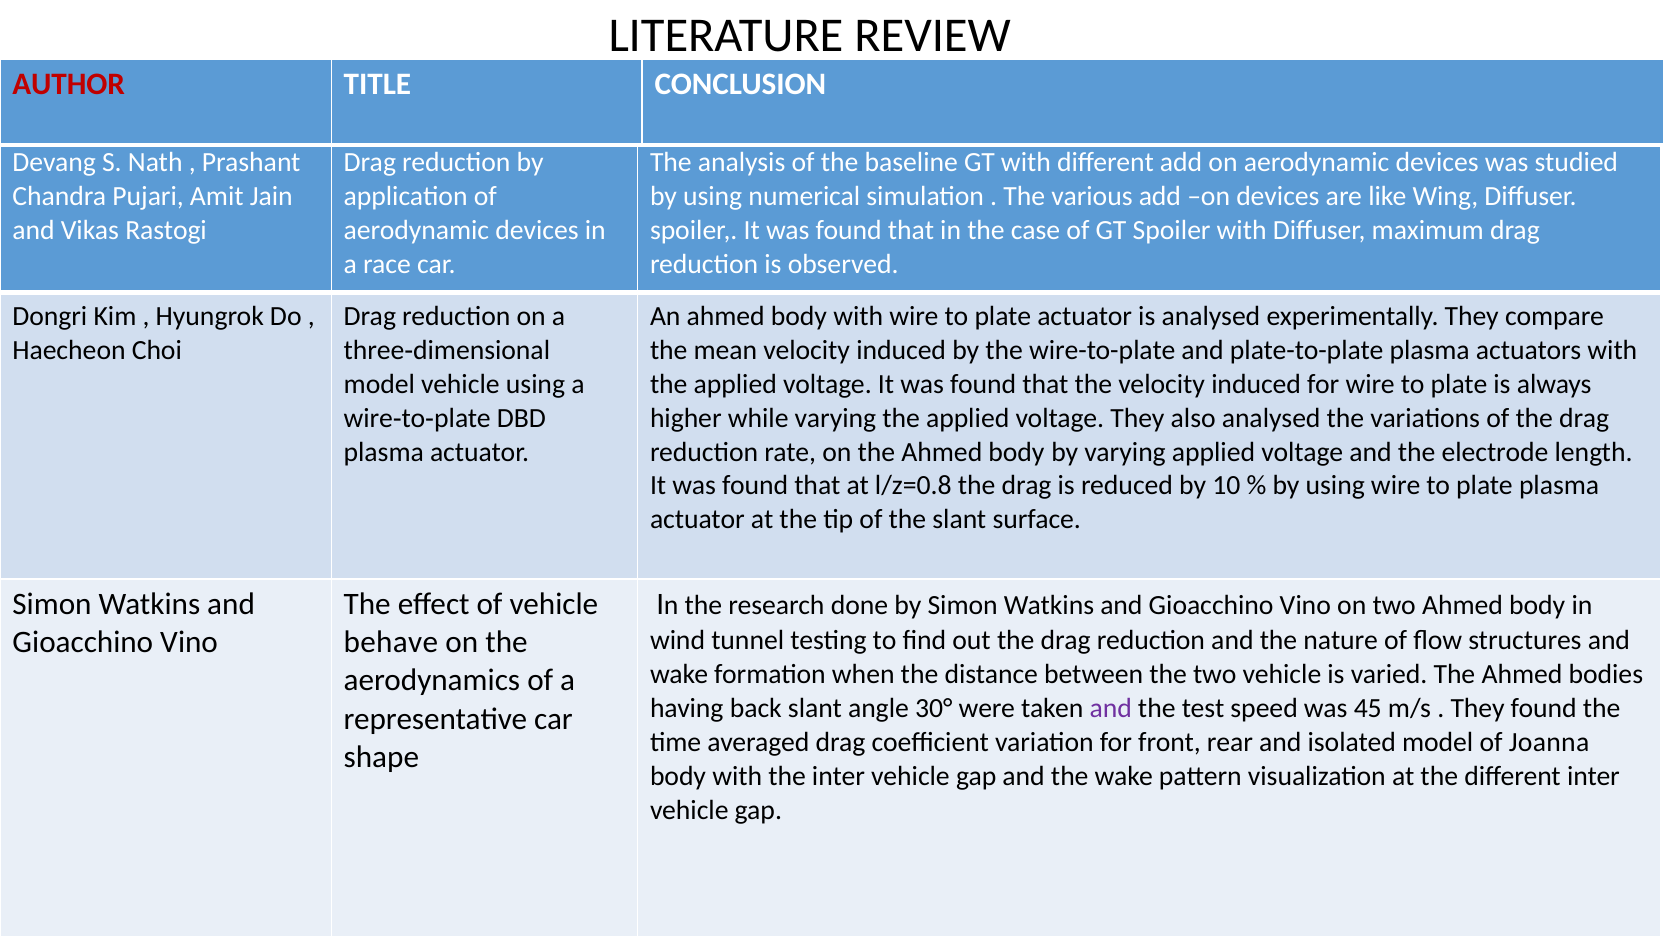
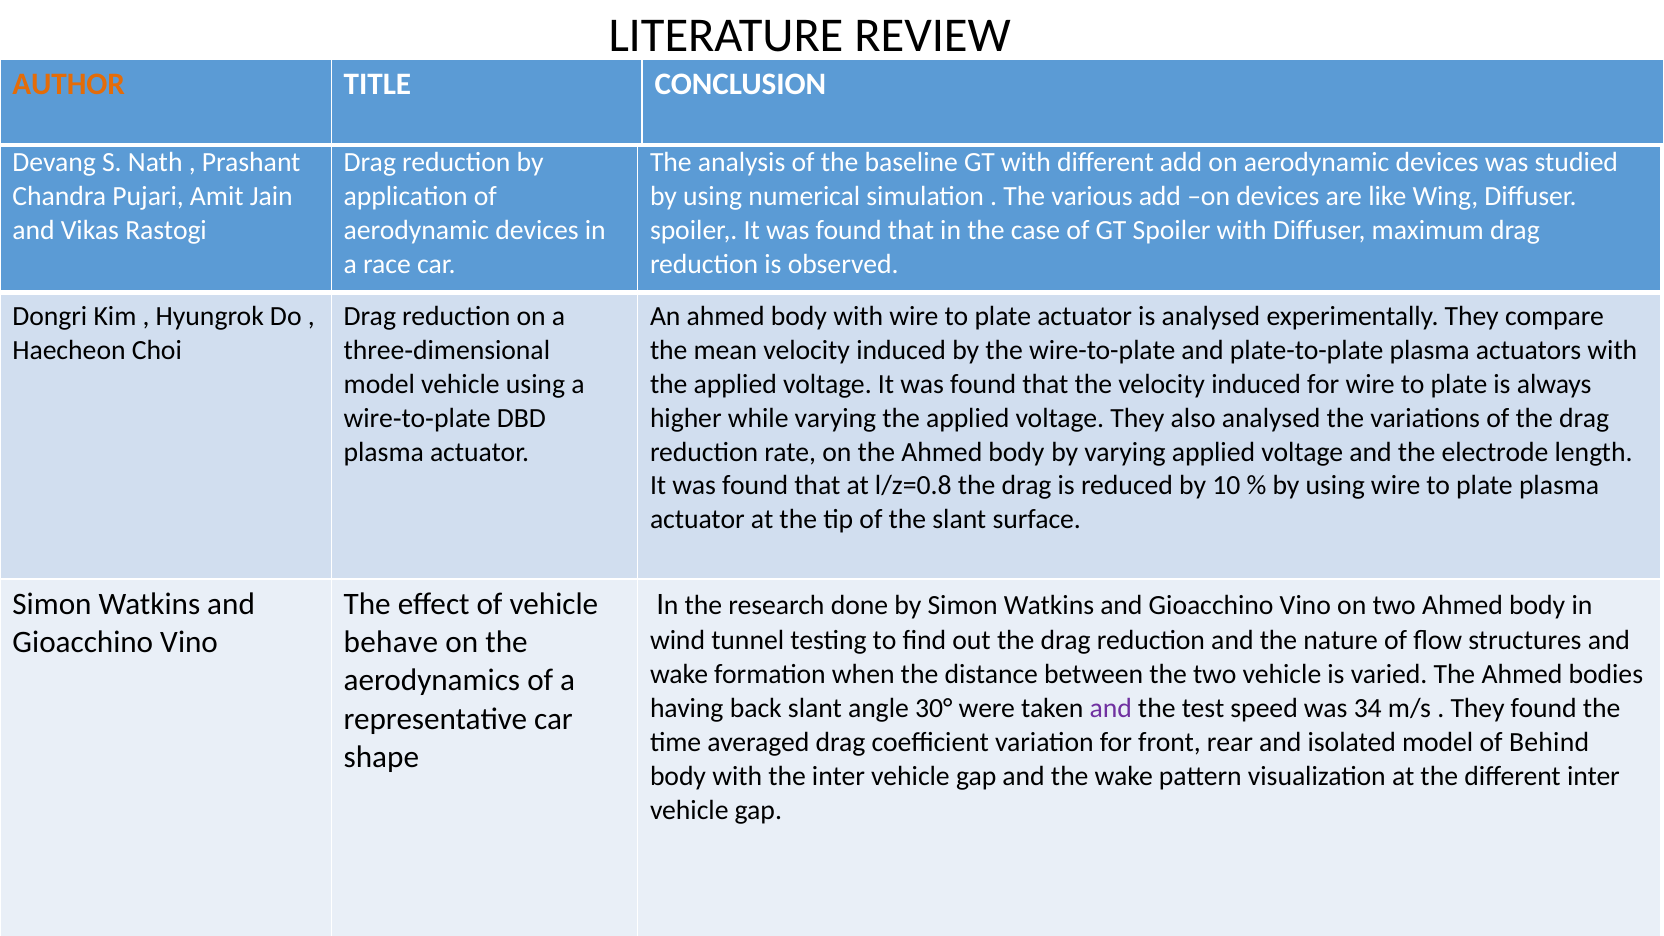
AUTHOR colour: red -> orange
45: 45 -> 34
Joanna: Joanna -> Behind
